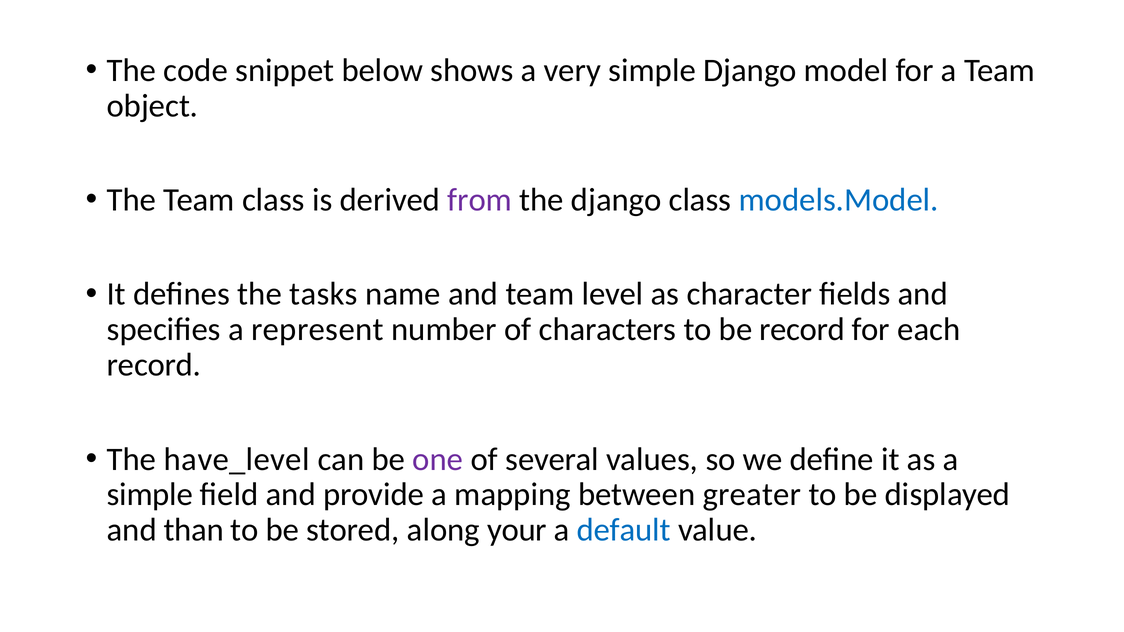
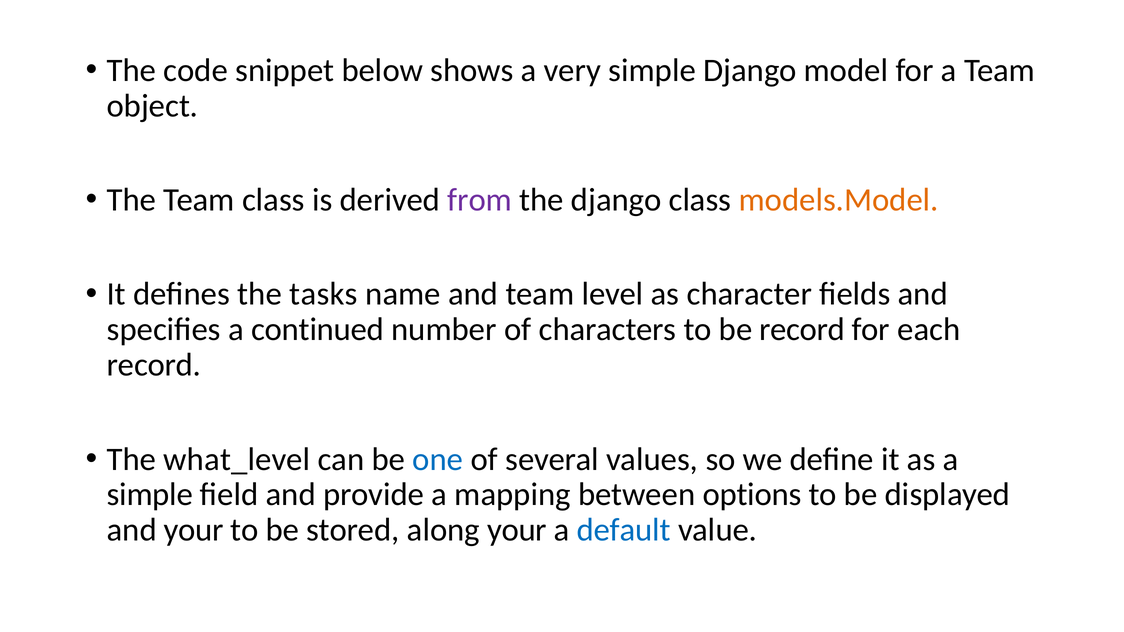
models.Model colour: blue -> orange
represent: represent -> continued
have_level: have_level -> what_level
one colour: purple -> blue
greater: greater -> options
and than: than -> your
